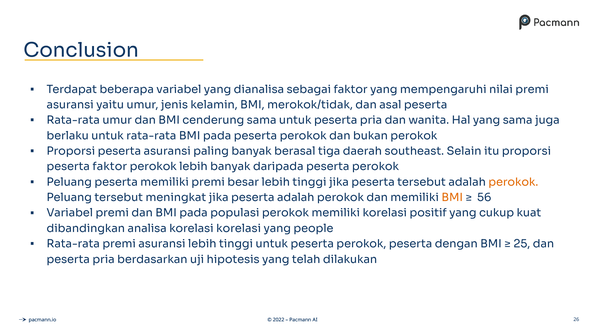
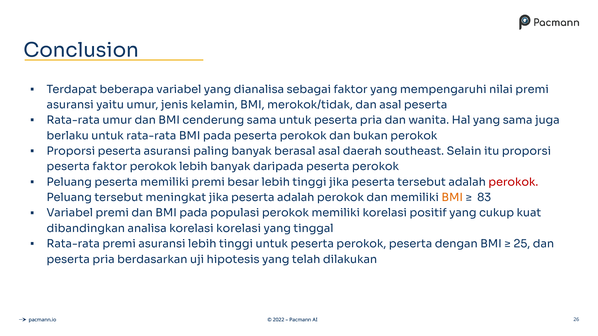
berasal tiga: tiga -> asal
perokok at (513, 182) colour: orange -> red
56: 56 -> 83
people: people -> tinggal
